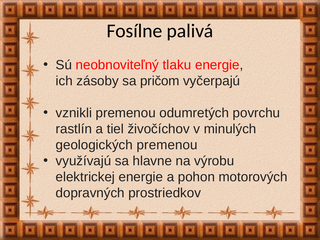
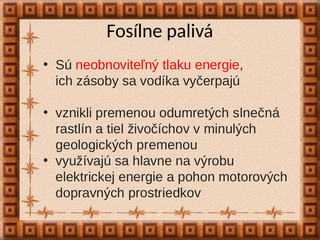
pričom: pričom -> vodíka
povrchu: povrchu -> slnečná
